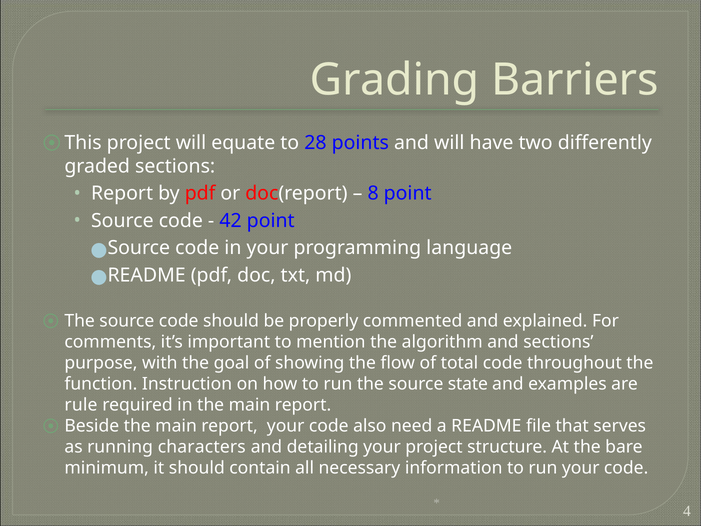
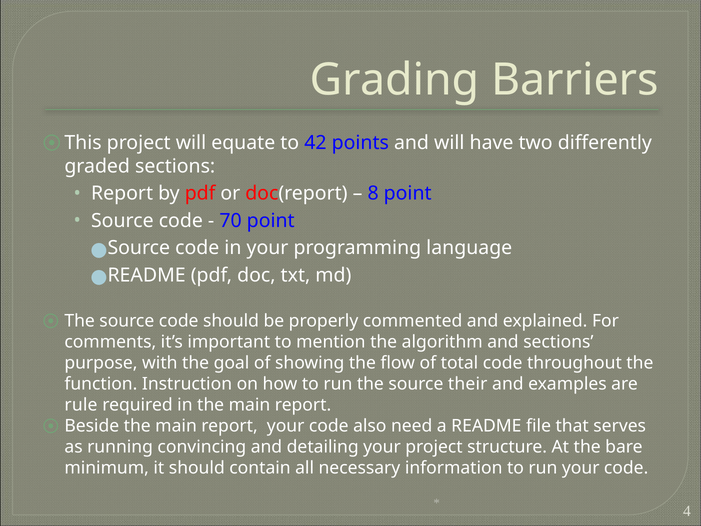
28: 28 -> 42
42: 42 -> 70
state: state -> their
characters: characters -> convincing
